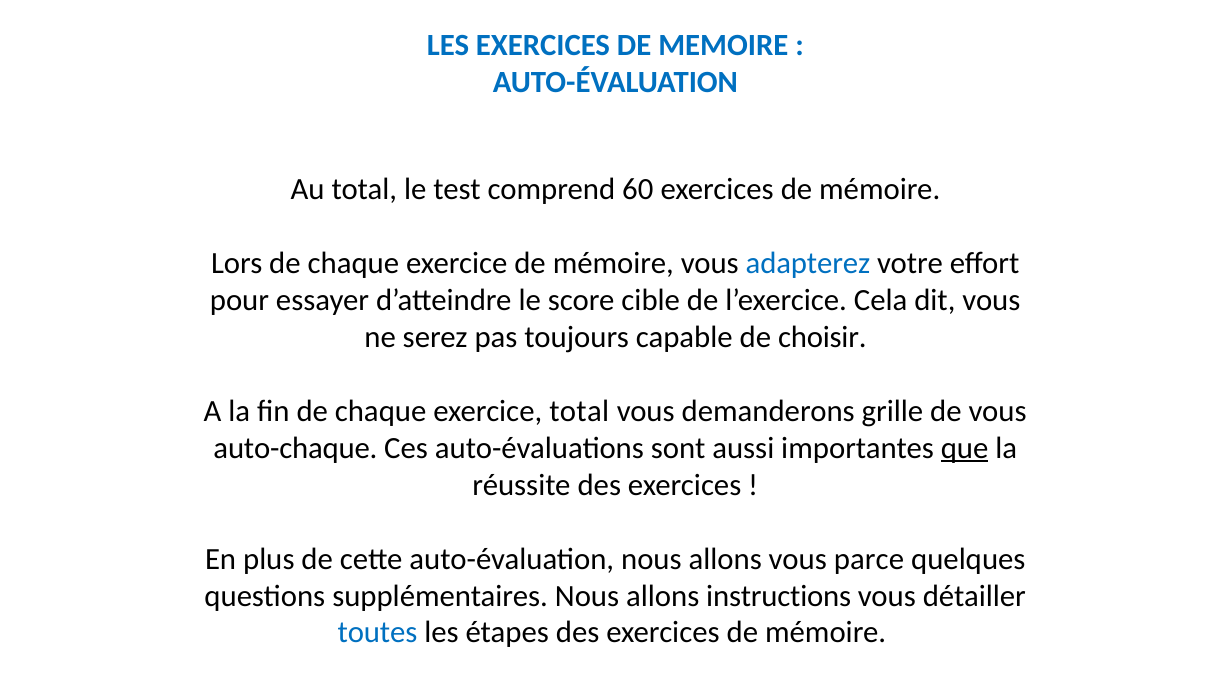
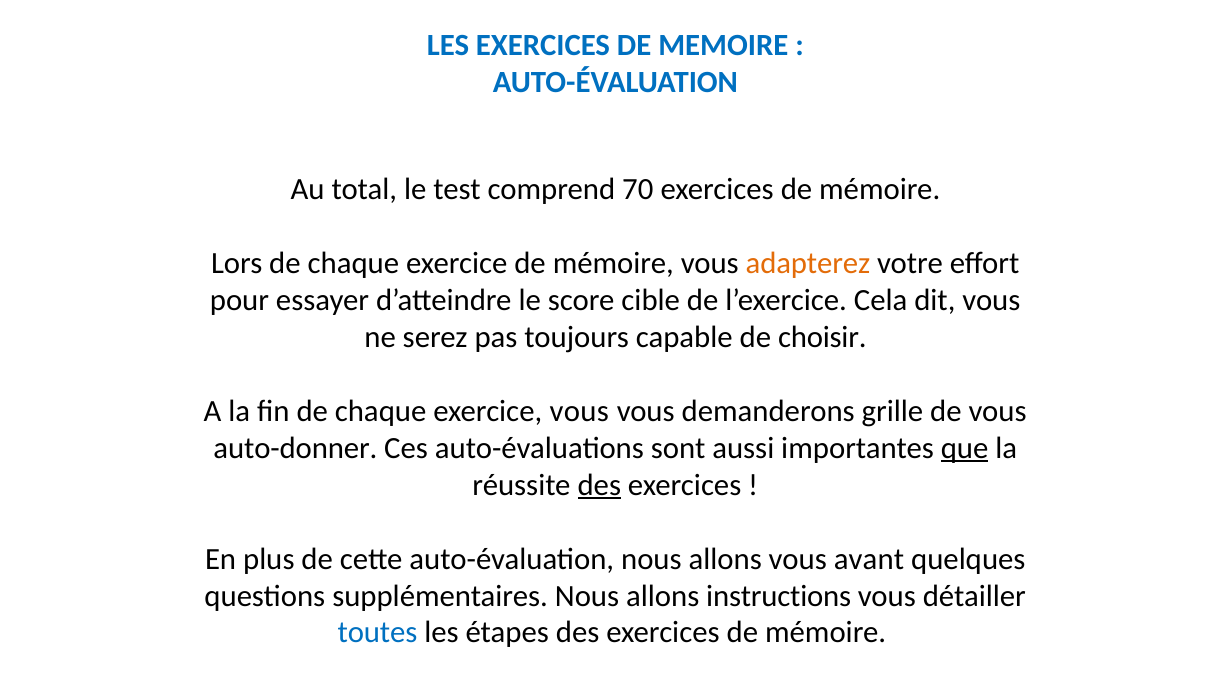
60: 60 -> 70
adapterez colour: blue -> orange
exercice total: total -> vous
auto-chaque: auto-chaque -> auto-donner
des at (599, 485) underline: none -> present
parce: parce -> avant
